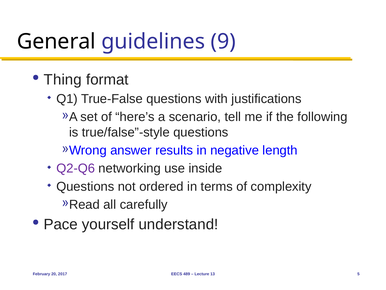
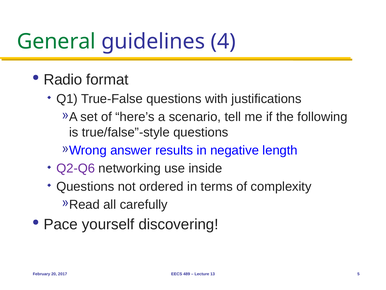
General colour: black -> green
9: 9 -> 4
Thing: Thing -> Radio
understand: understand -> discovering
